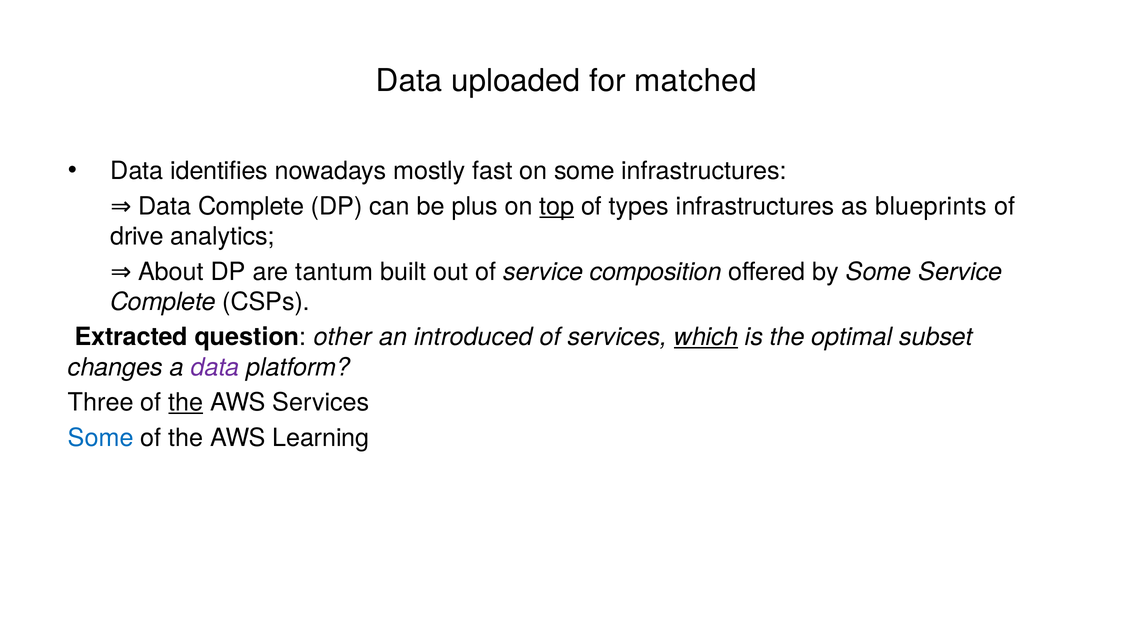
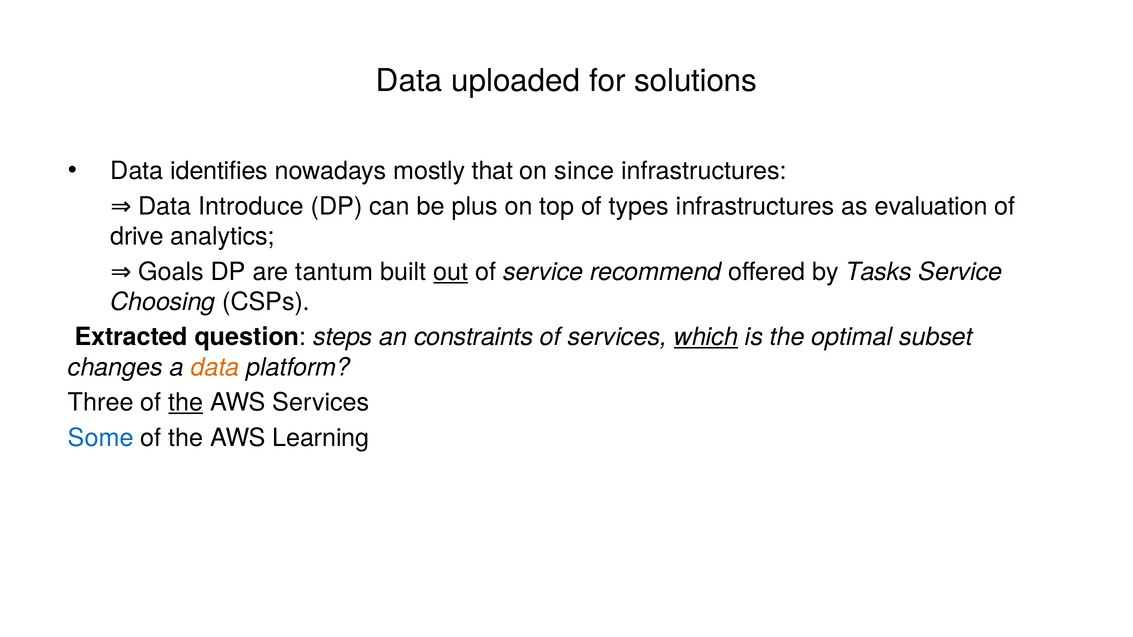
matched: matched -> solutions
fast: fast -> that
on some: some -> since
Data Complete: Complete -> Introduce
top underline: present -> none
blueprints: blueprints -> evaluation
About: About -> Goals
out underline: none -> present
composition: composition -> recommend
by Some: Some -> Tasks
Complete at (163, 302): Complete -> Choosing
other: other -> steps
introduced: introduced -> constraints
data at (215, 368) colour: purple -> orange
